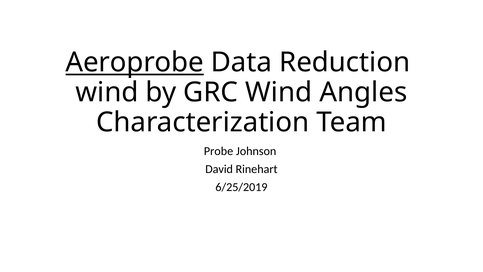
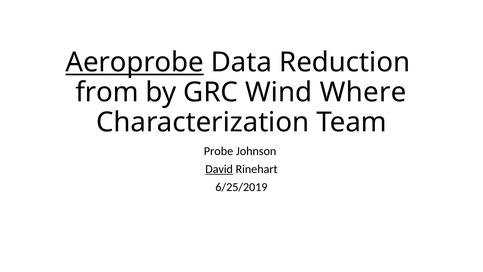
wind at (107, 92): wind -> from
Angles: Angles -> Where
David underline: none -> present
